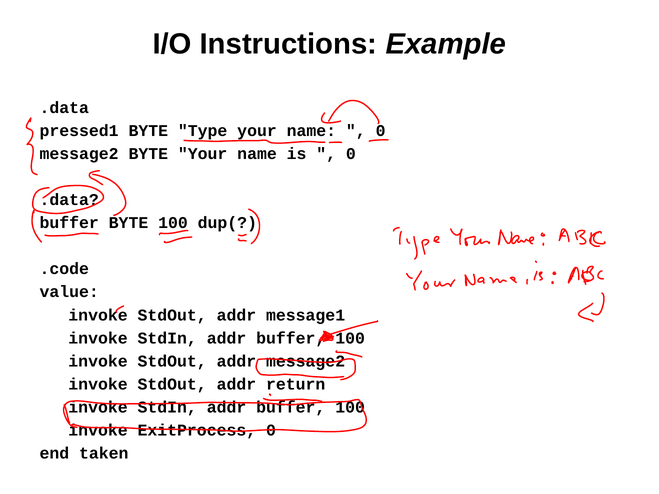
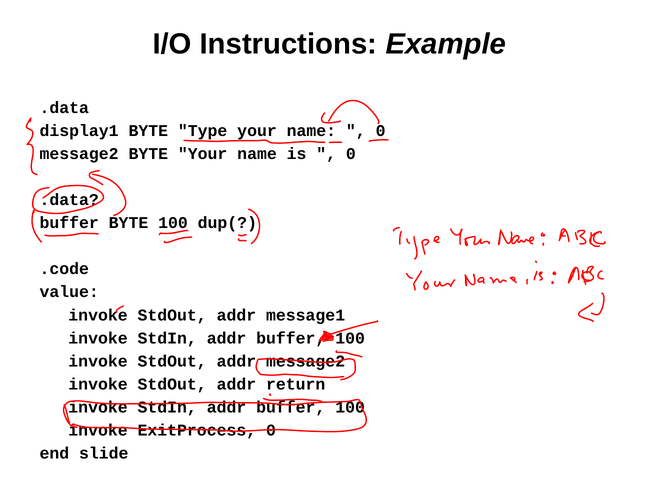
pressed1: pressed1 -> display1
taken: taken -> slide
